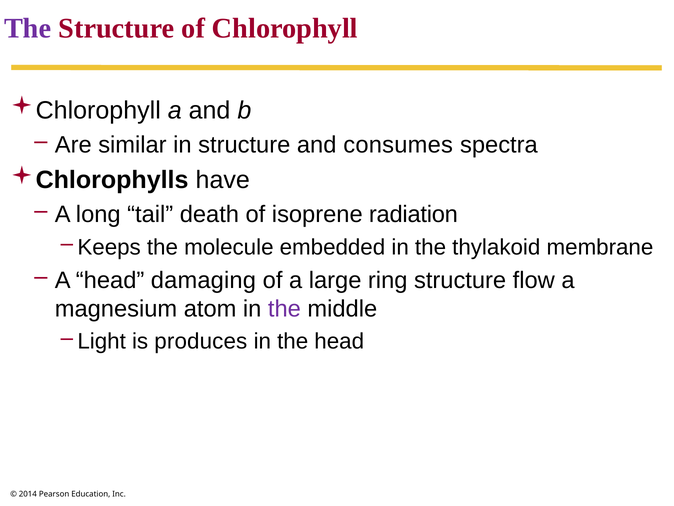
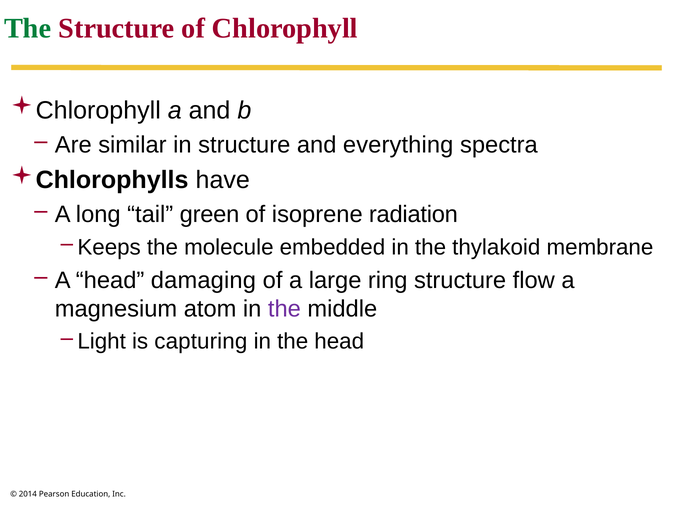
The at (28, 29) colour: purple -> green
consumes: consumes -> everything
death: death -> green
produces: produces -> capturing
